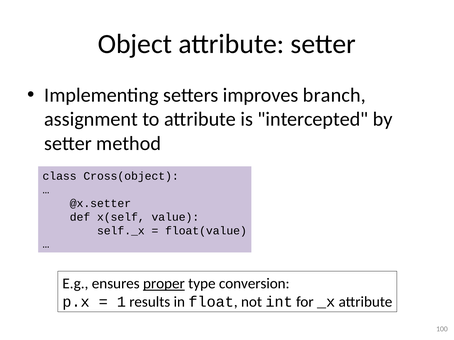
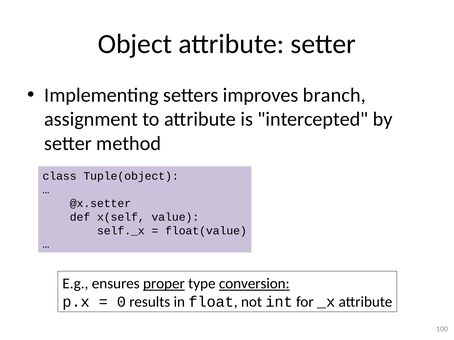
Cross(object: Cross(object -> Tuple(object
conversion underline: none -> present
1: 1 -> 0
